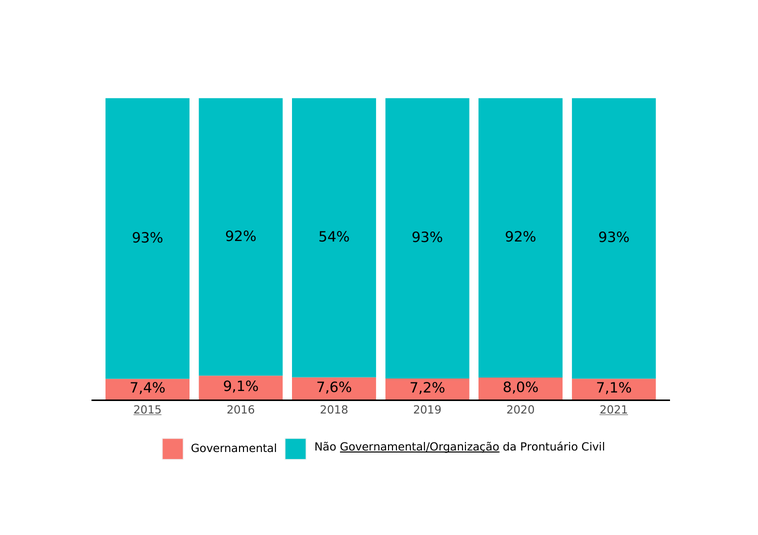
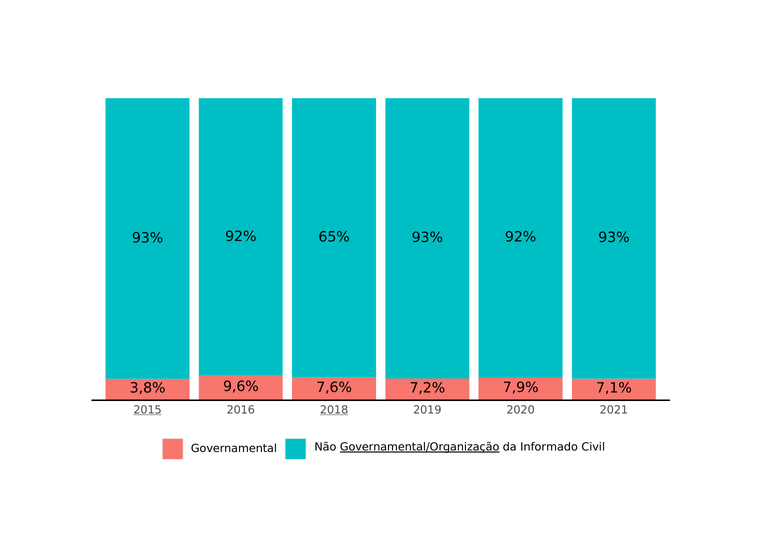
54%: 54% -> 65%
9,1%: 9,1% -> 9,6%
8,0%: 8,0% -> 7,9%
7,4%: 7,4% -> 3,8%
2018 underline: none -> present
2021 underline: present -> none
Prontuário: Prontuário -> Informado
